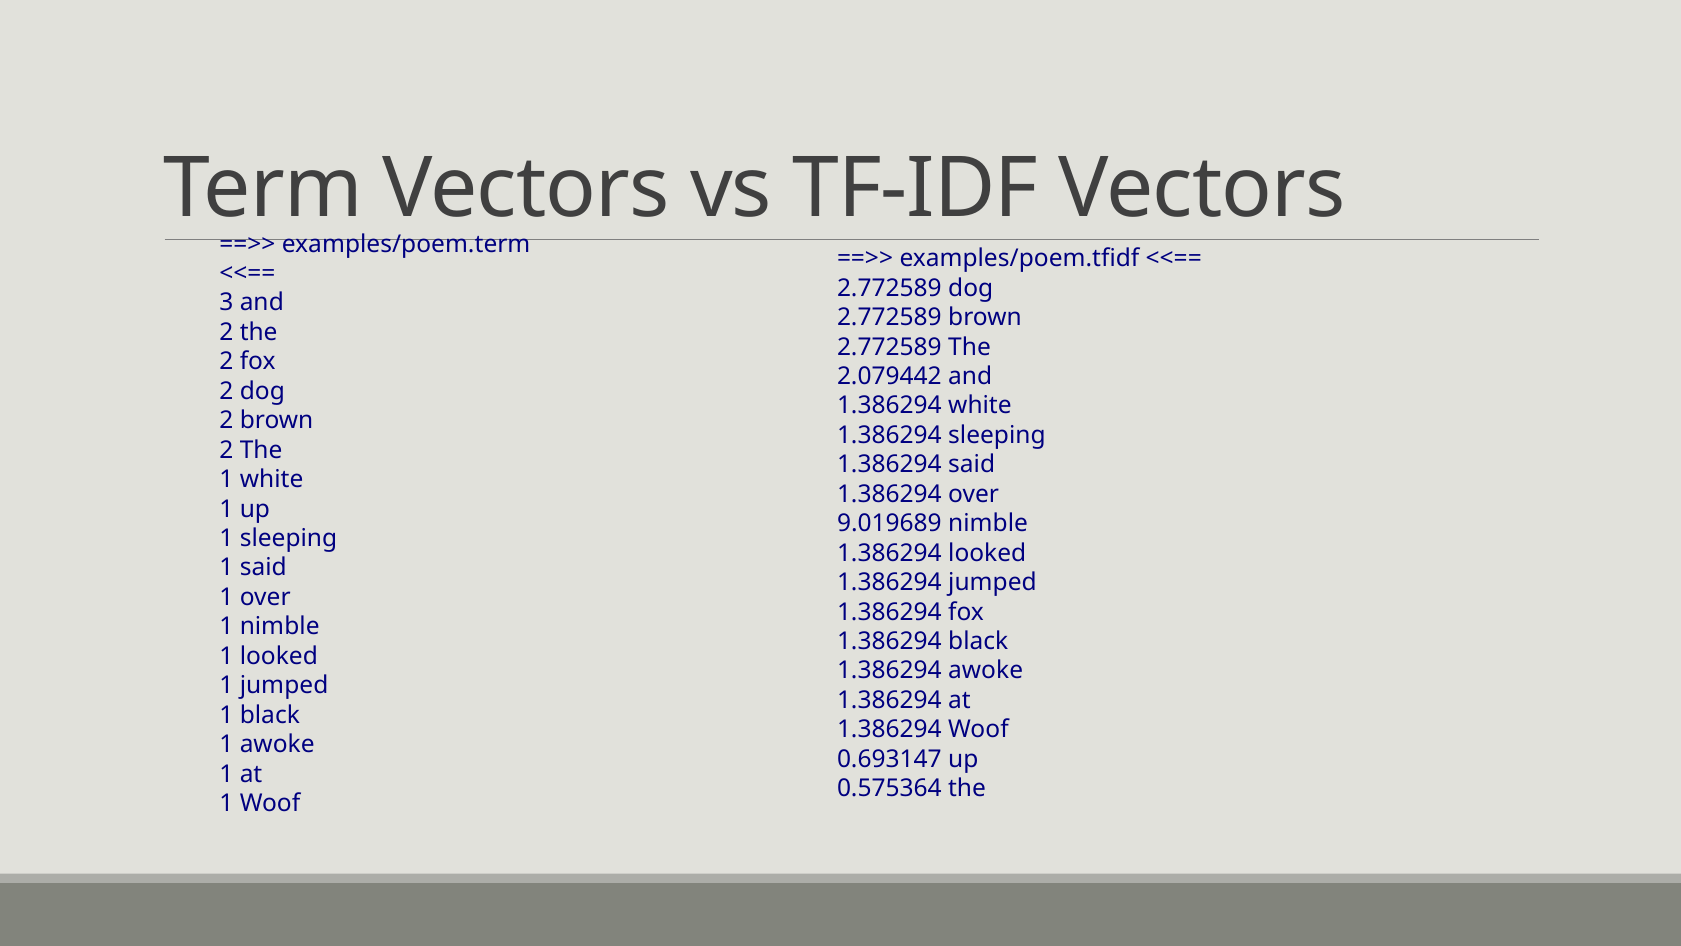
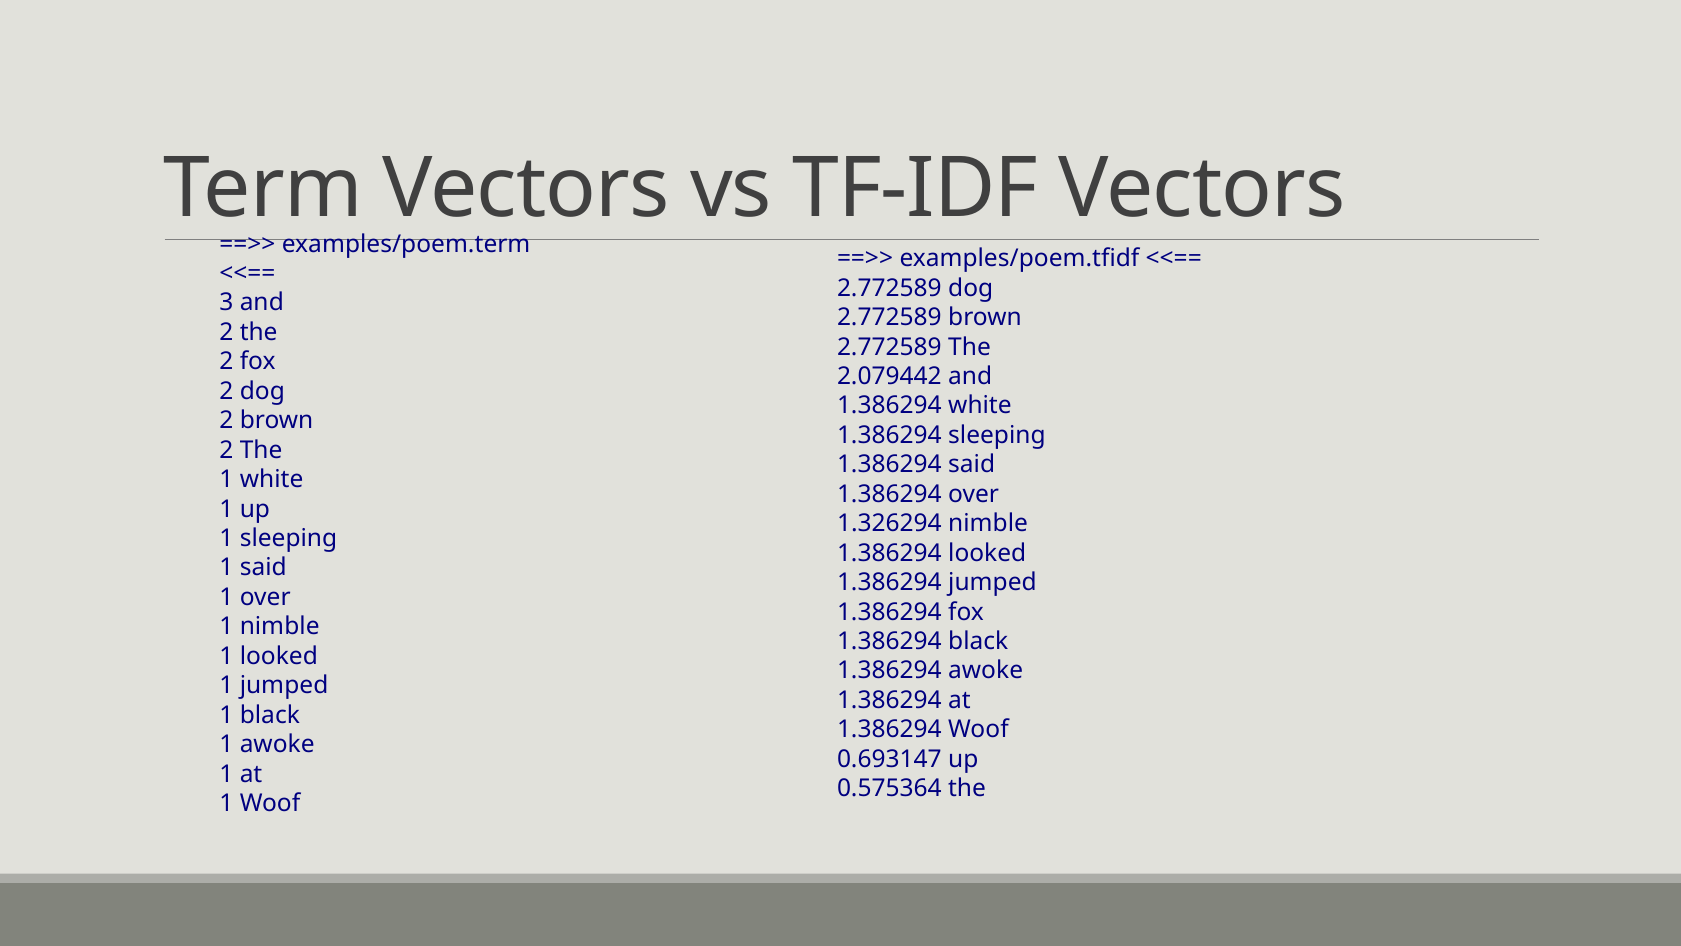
9.019689: 9.019689 -> 1.326294
